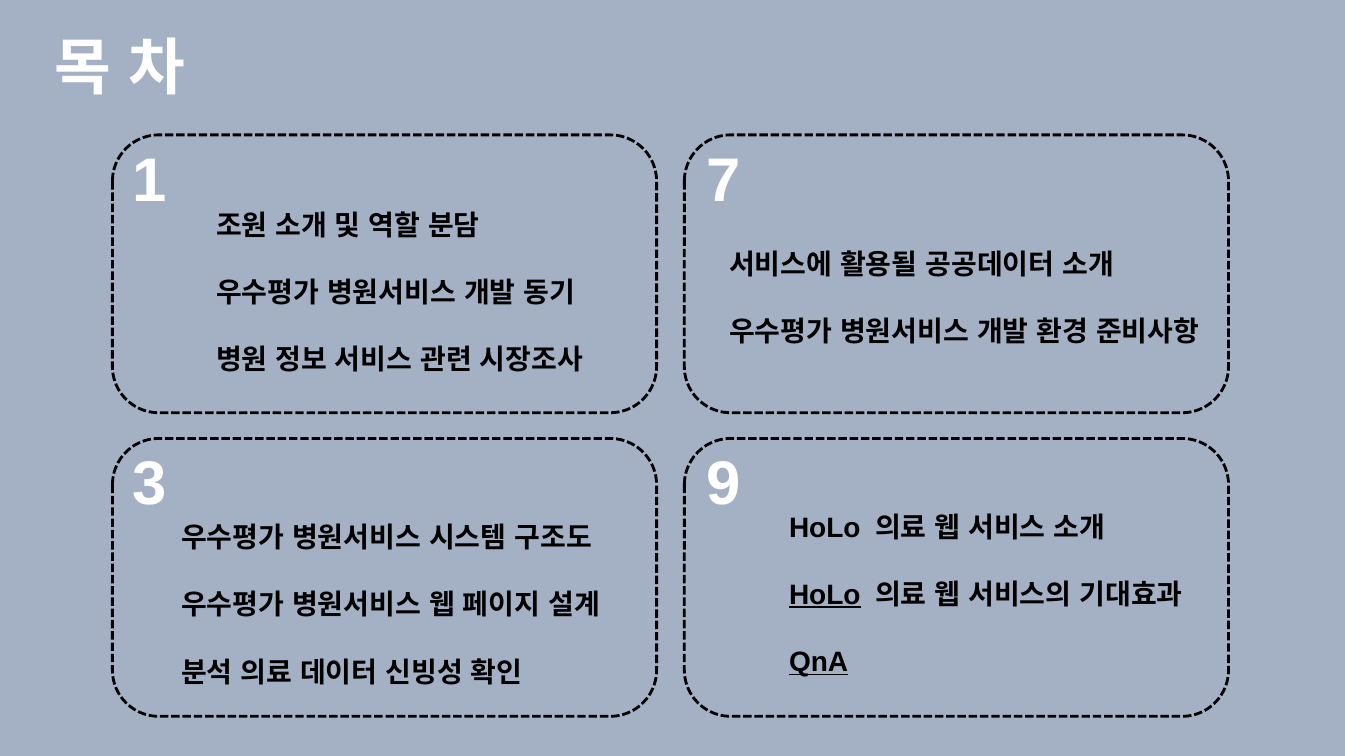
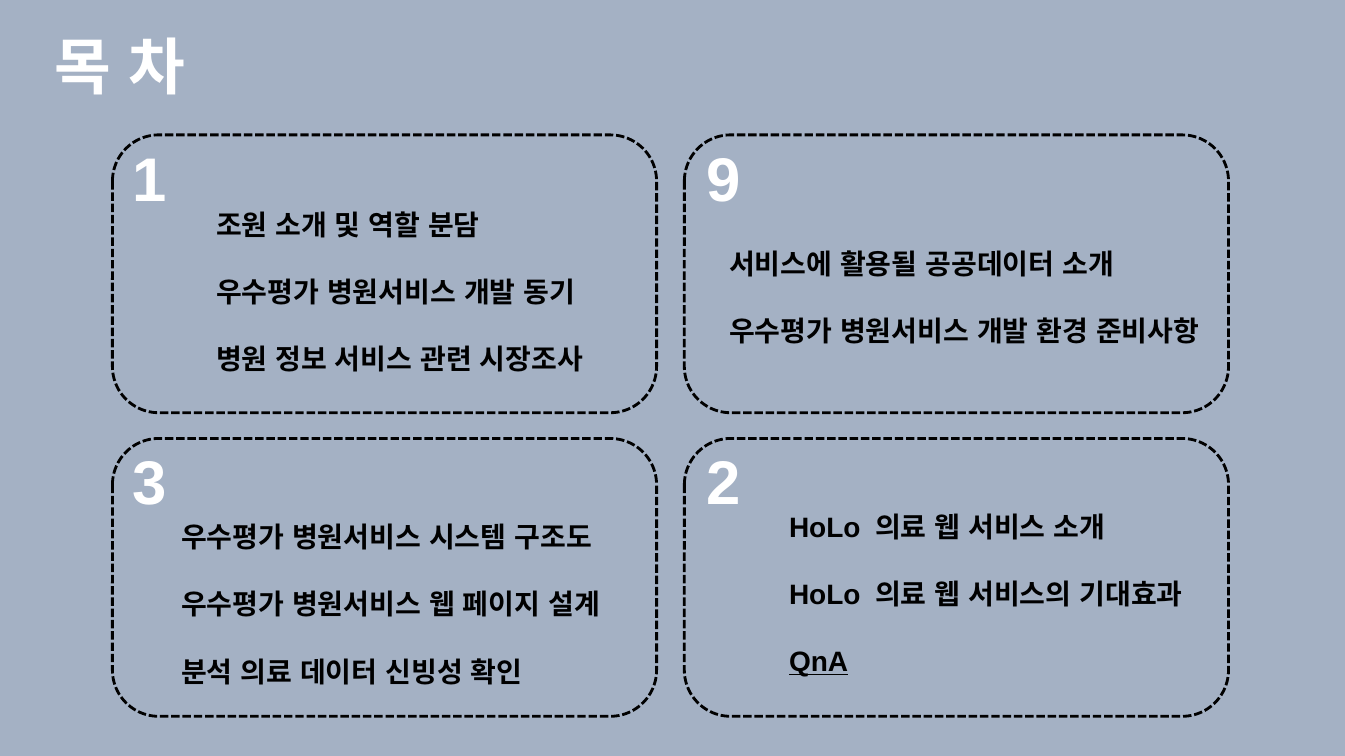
7: 7 -> 9
9: 9 -> 2
HoLo at (825, 596) underline: present -> none
